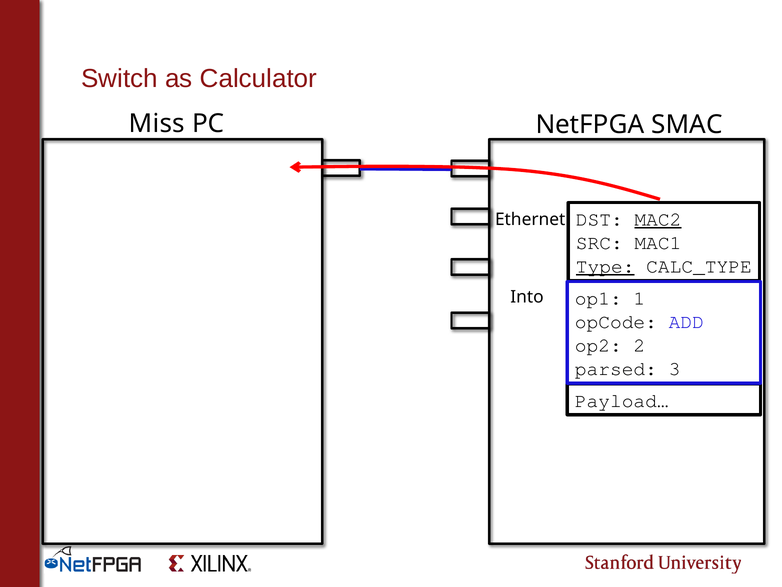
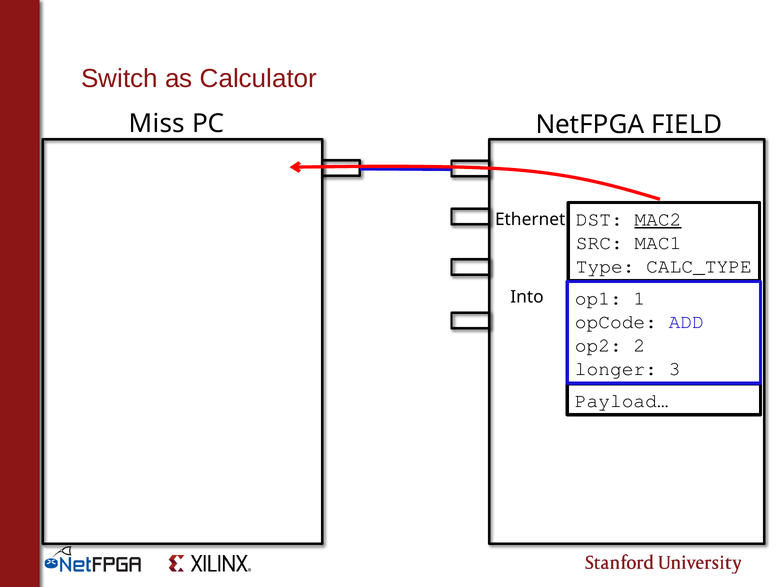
SMAC: SMAC -> FIELD
Type underline: present -> none
parsed: parsed -> longer
